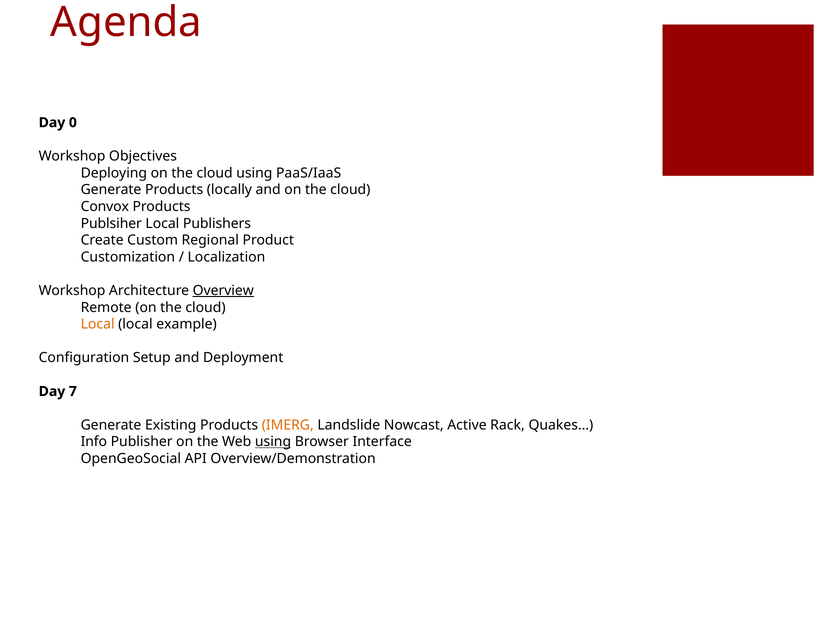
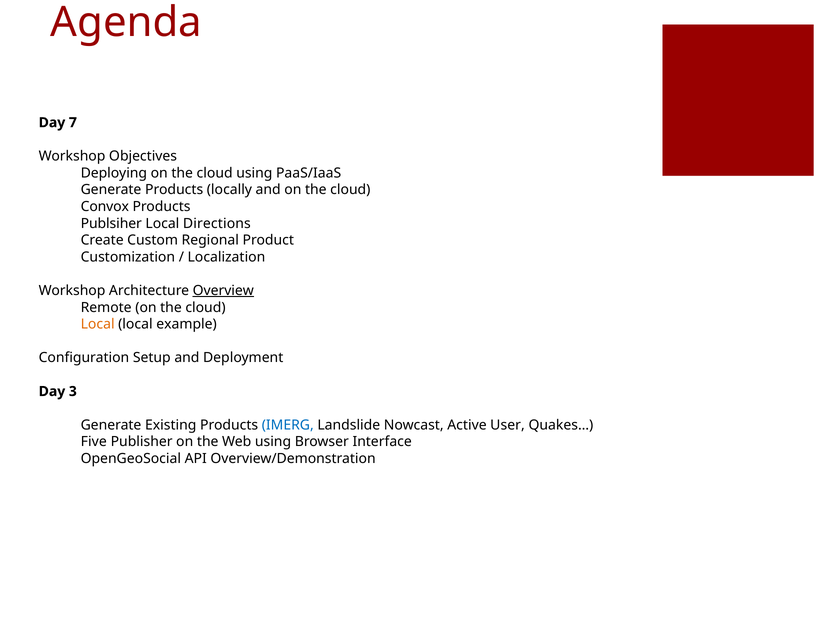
0: 0 -> 7
Publishers: Publishers -> Directions
7: 7 -> 3
IMERG colour: orange -> blue
Rack: Rack -> User
Info: Info -> Five
using at (273, 442) underline: present -> none
